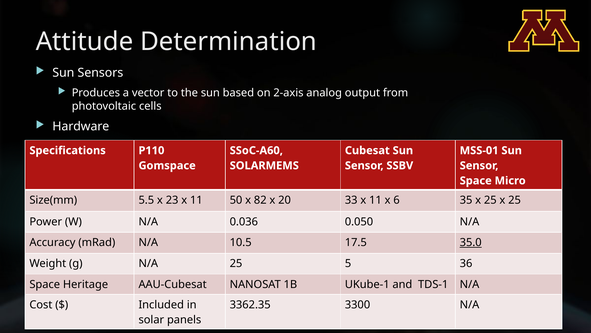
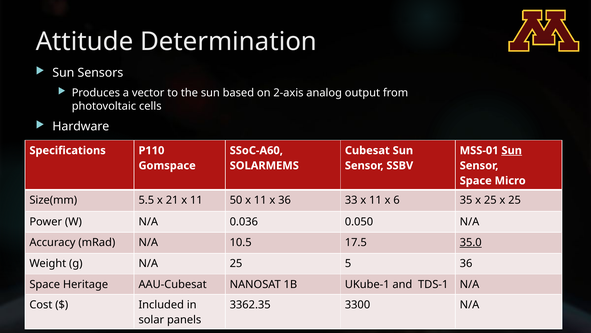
Sun at (512, 150) underline: none -> present
23: 23 -> 21
50 x 82: 82 -> 11
x 20: 20 -> 36
